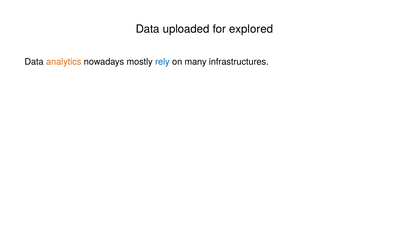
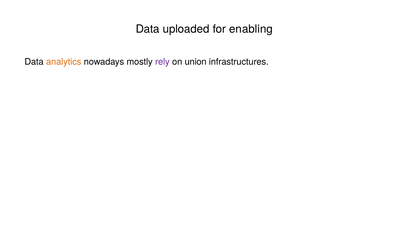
explored: explored -> enabling
rely colour: blue -> purple
many: many -> union
